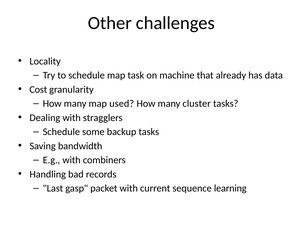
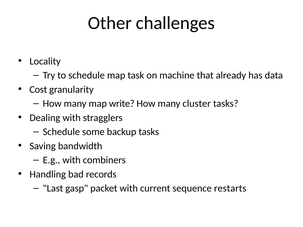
used: used -> write
learning: learning -> restarts
